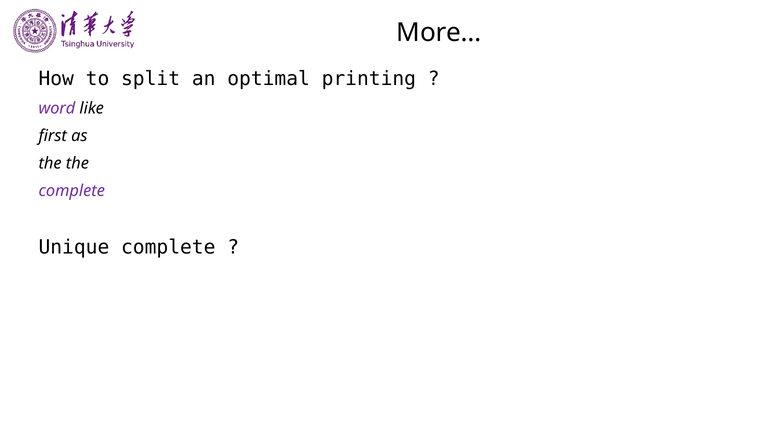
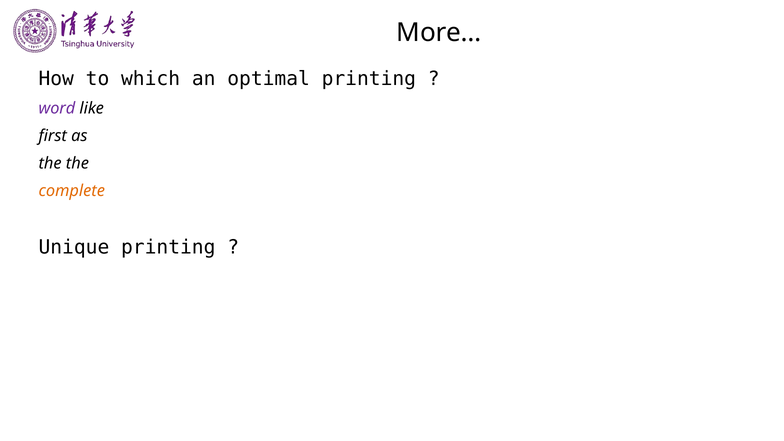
split: split -> which
complete at (72, 191) colour: purple -> orange
Unique complete: complete -> printing
